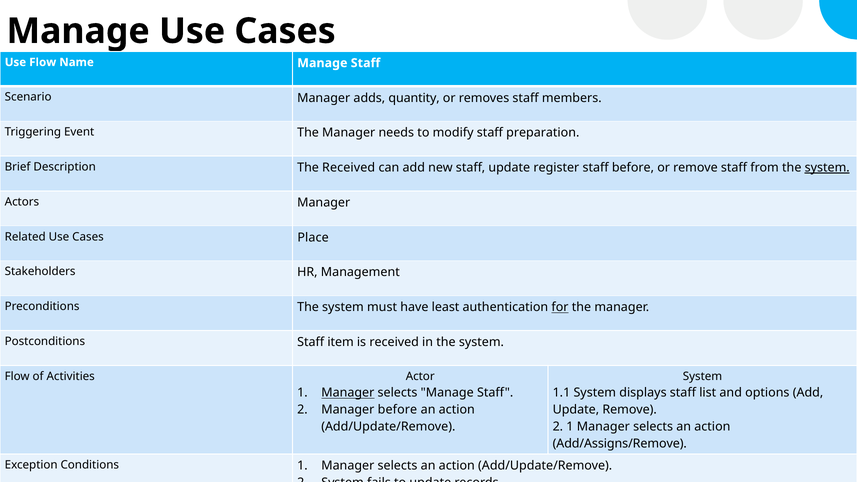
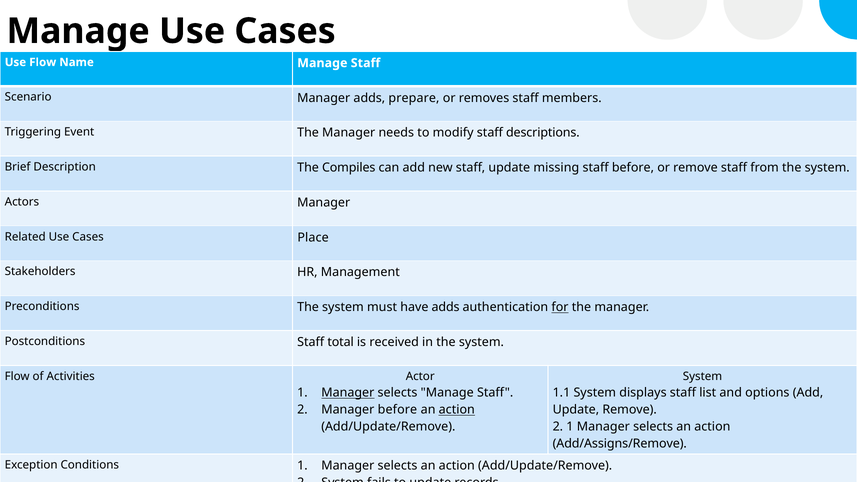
quantity: quantity -> prepare
preparation: preparation -> descriptions
The Received: Received -> Compiles
register: register -> missing
system at (827, 168) underline: present -> none
have least: least -> adds
item: item -> total
action at (457, 410) underline: none -> present
